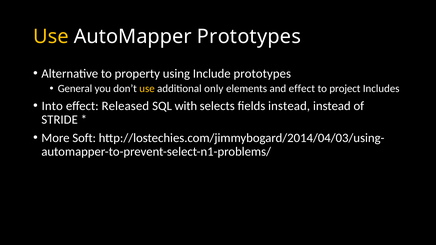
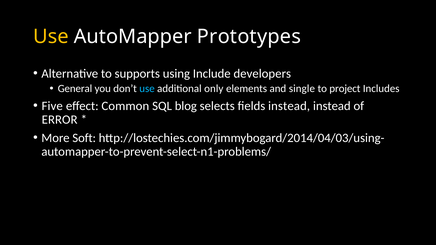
property: property -> supports
Include prototypes: prototypes -> developers
use at (147, 89) colour: yellow -> light blue
and effect: effect -> single
Into: Into -> Five
Released: Released -> Common
with: with -> blog
STRIDE: STRIDE -> ERROR
